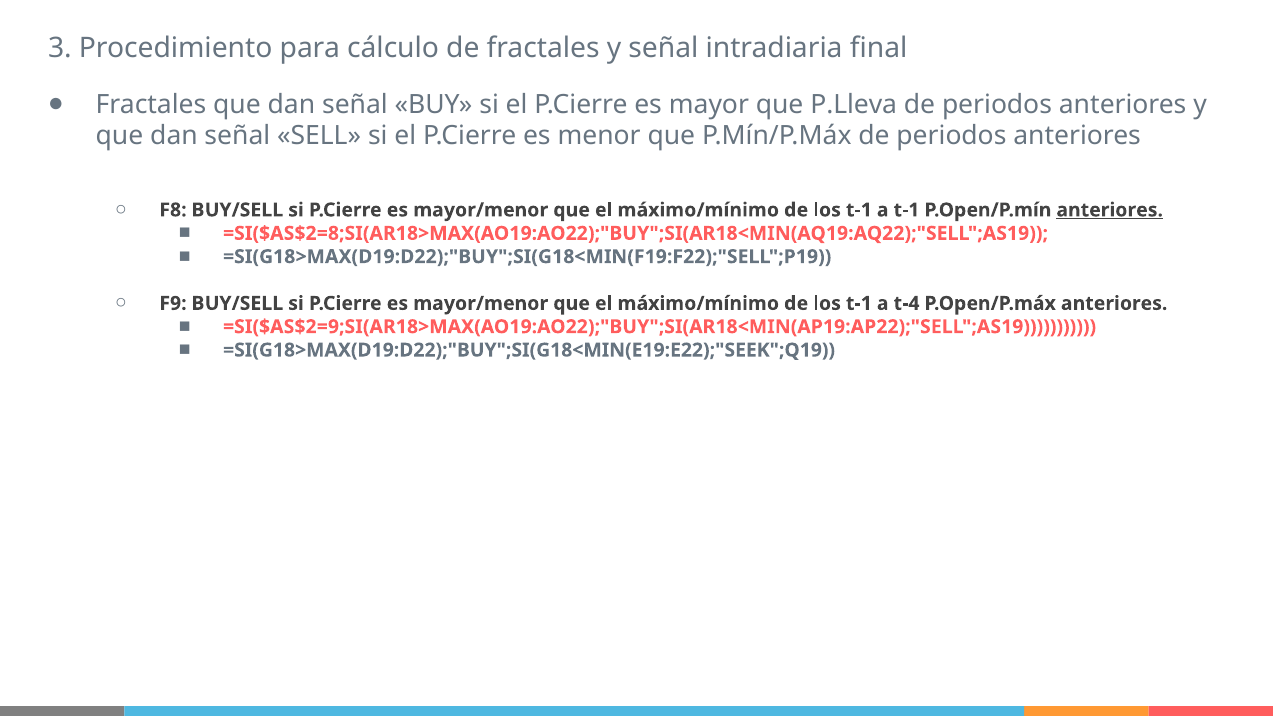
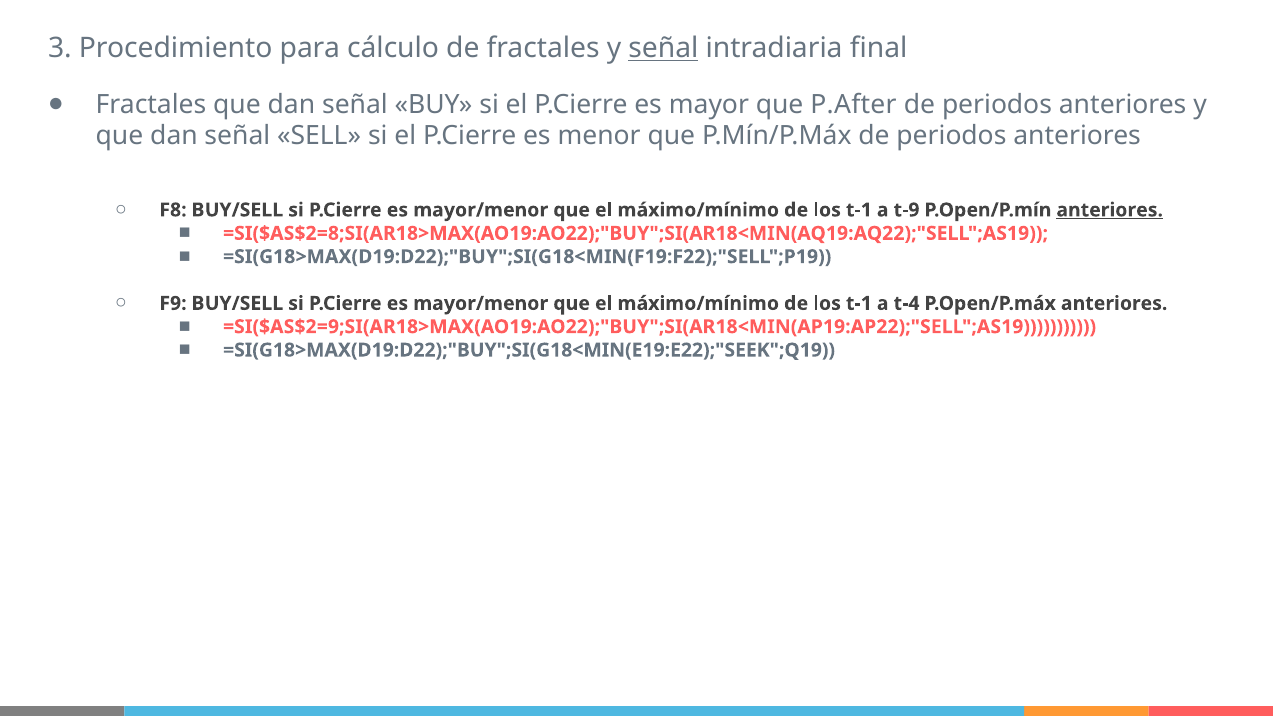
señal at (663, 48) underline: none -> present
P.Lleva: P.Lleva -> P.After
a t-1: t-1 -> t-9
